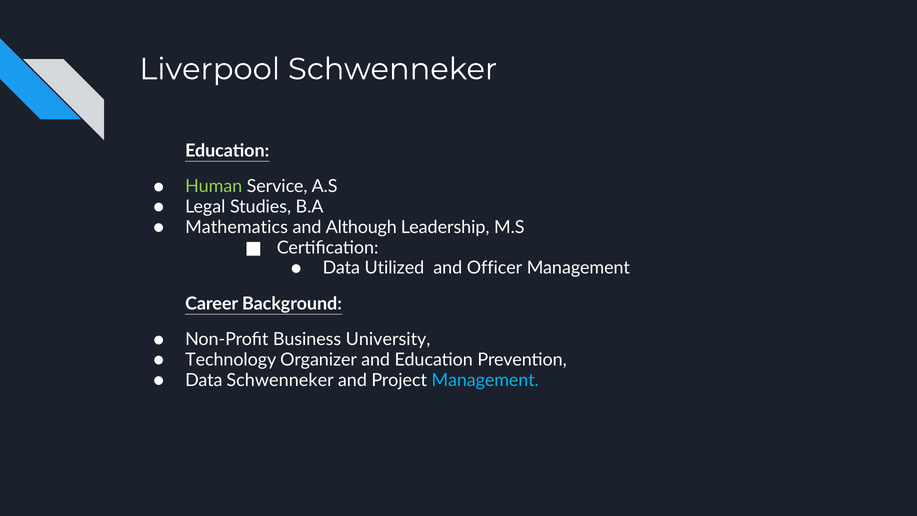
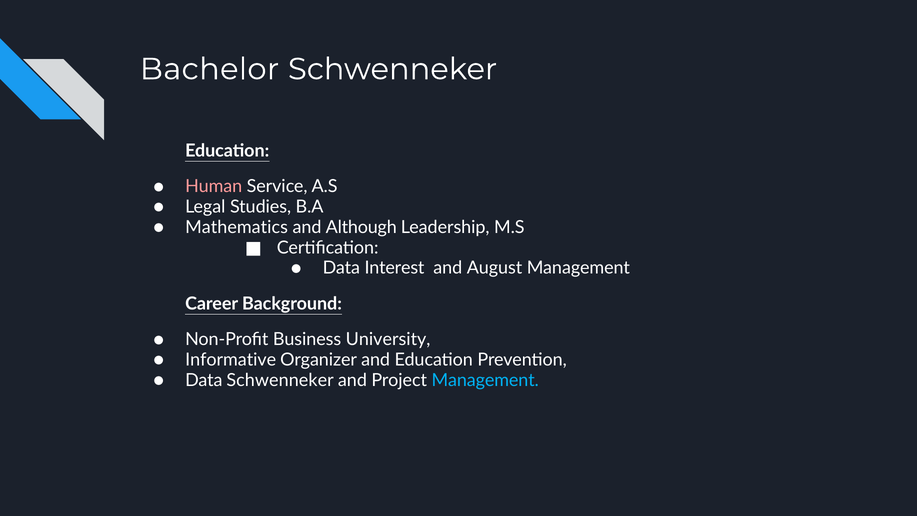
Liverpool: Liverpool -> Bachelor
Human colour: light green -> pink
Utilized: Utilized -> Interest
Officer: Officer -> August
Technology: Technology -> Informative
